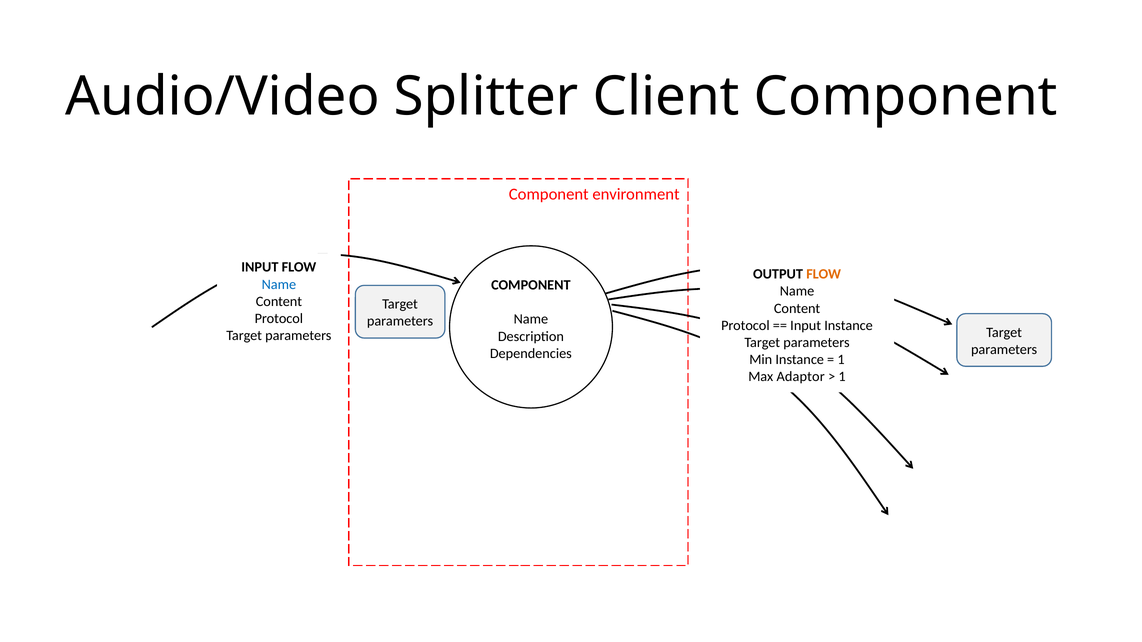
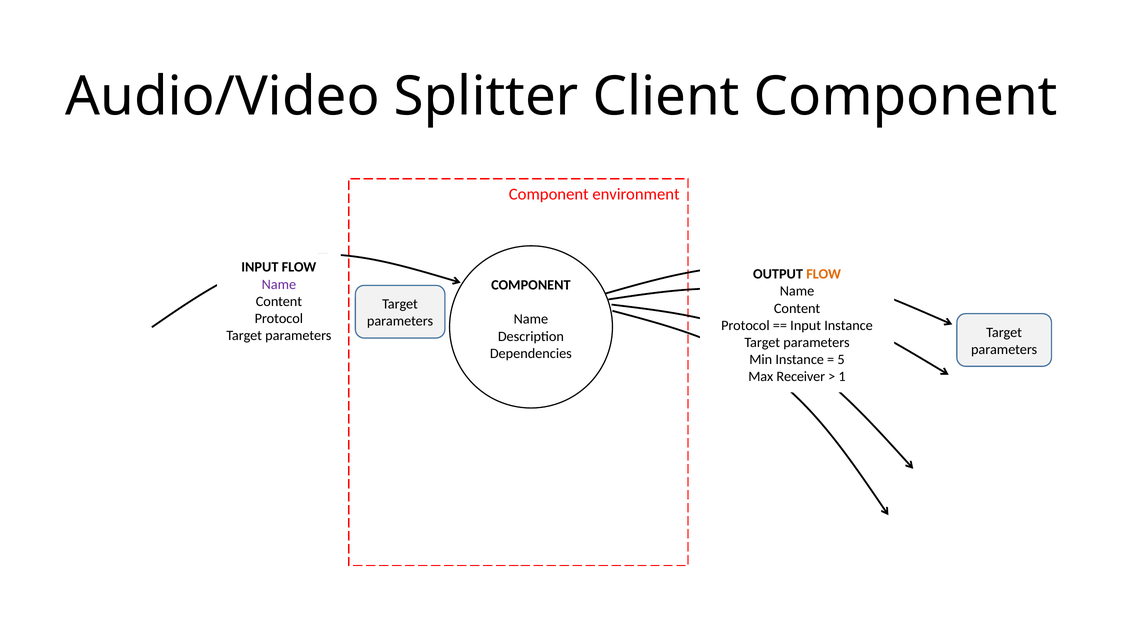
Name at (279, 285) colour: blue -> purple
1 at (841, 360): 1 -> 5
Adaptor: Adaptor -> Receiver
